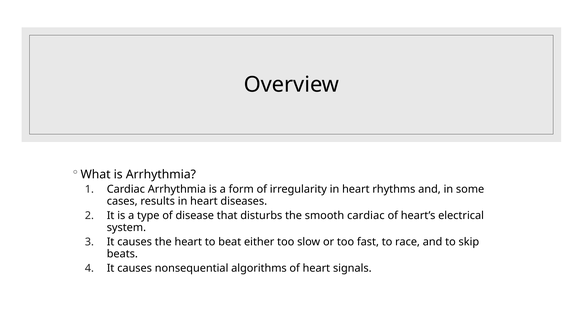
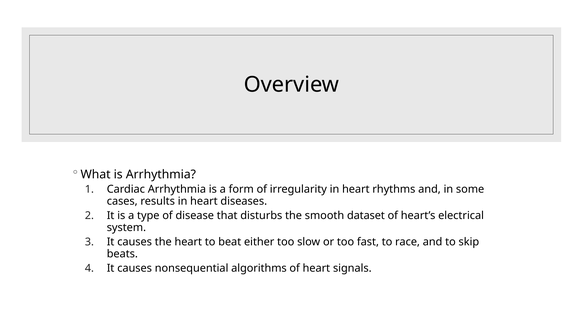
smooth cardiac: cardiac -> dataset
